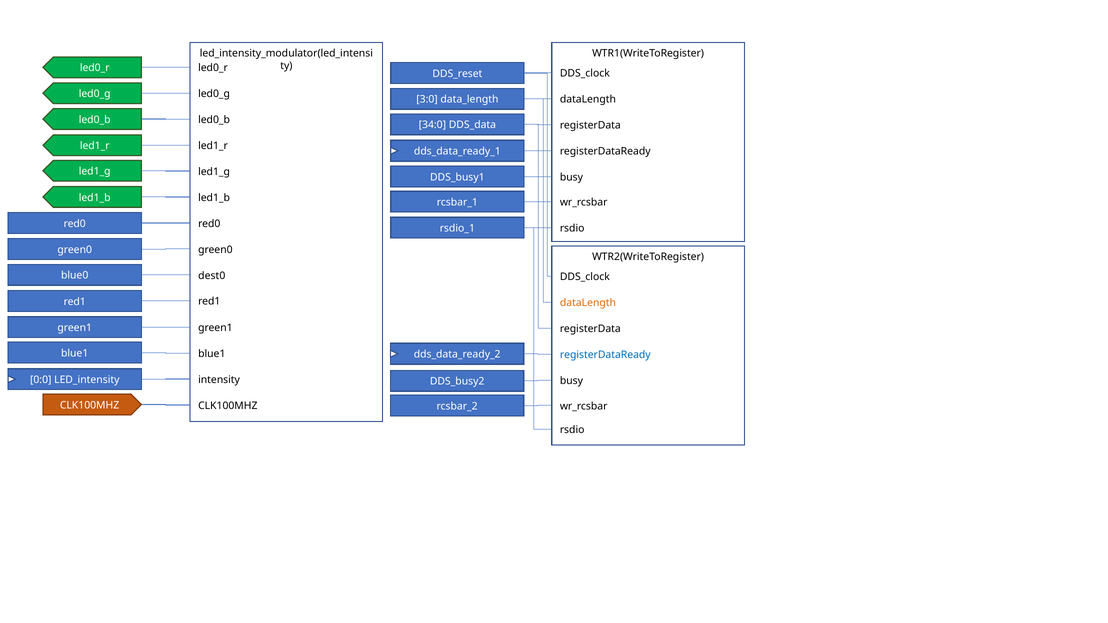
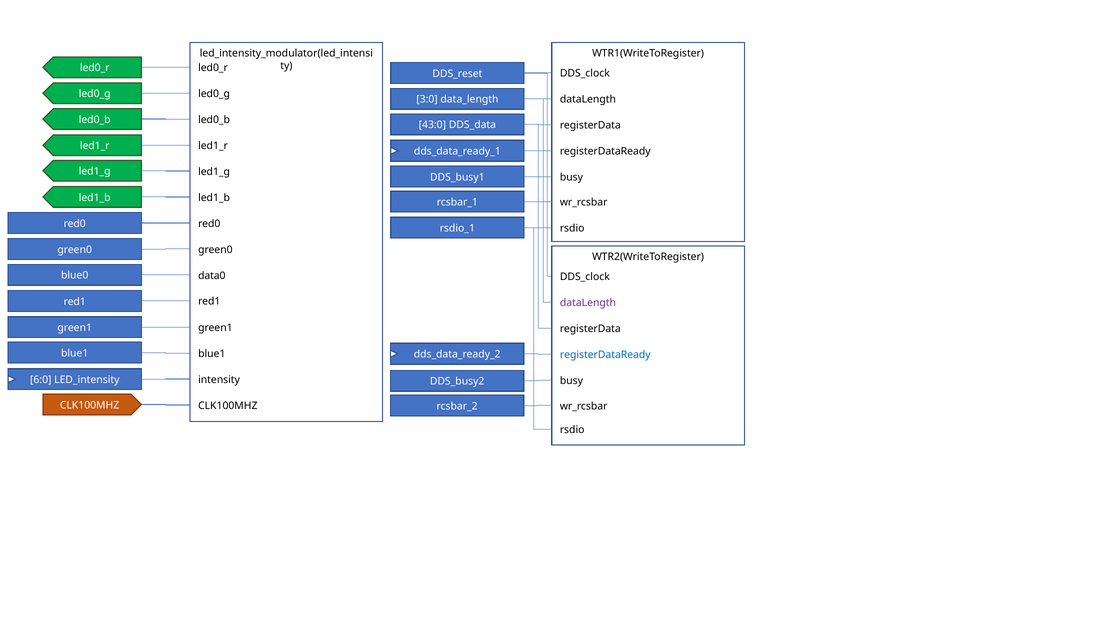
34:0: 34:0 -> 43:0
dest0: dest0 -> data0
dataLength at (588, 303) colour: orange -> purple
0:0: 0:0 -> 6:0
